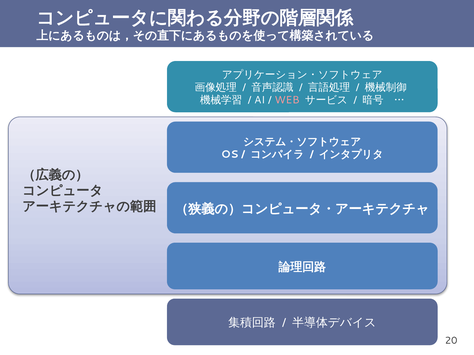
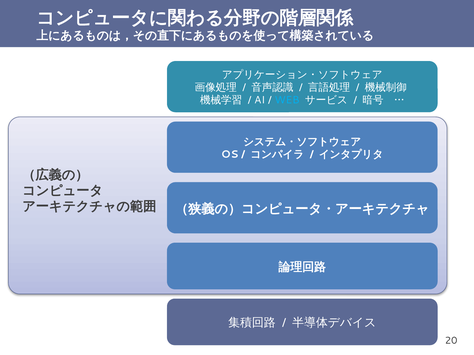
WEB colour: pink -> light blue
